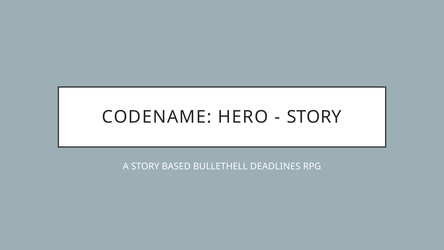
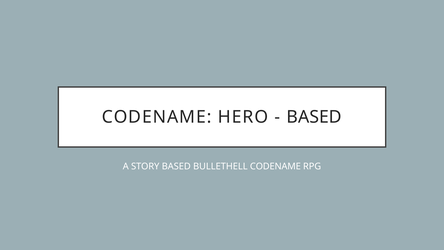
STORY at (314, 117): STORY -> BASED
BULLETHELL DEADLINES: DEADLINES -> CODENAME
